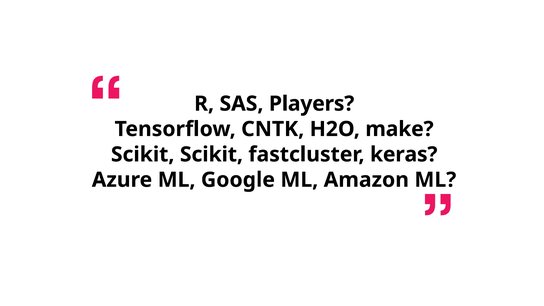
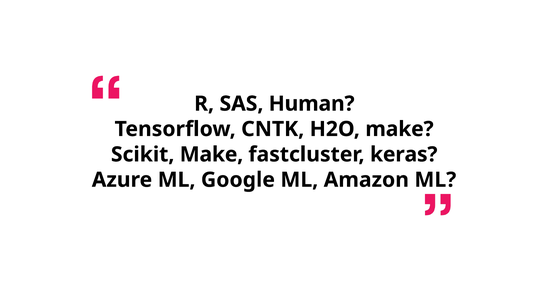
Players: Players -> Human
Scikit Scikit: Scikit -> Make
